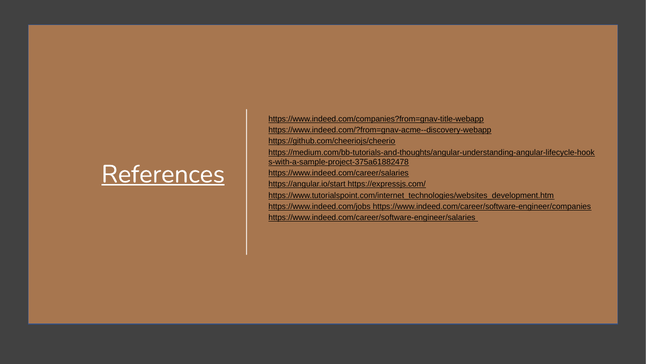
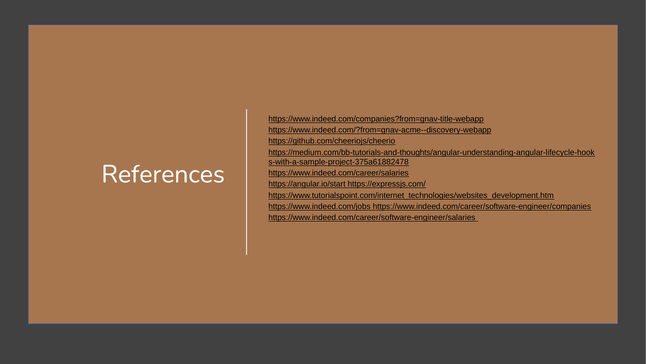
References underline: present -> none
